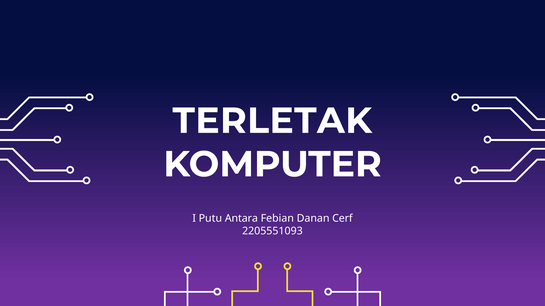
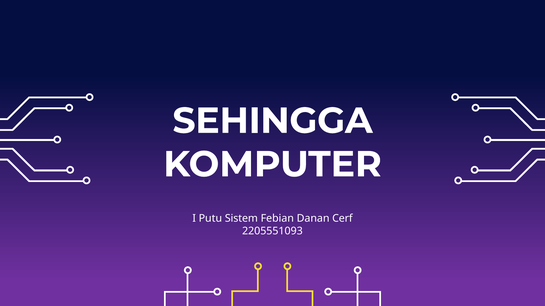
TERLETAK: TERLETAK -> SEHINGGA
Antara: Antara -> Sistem
